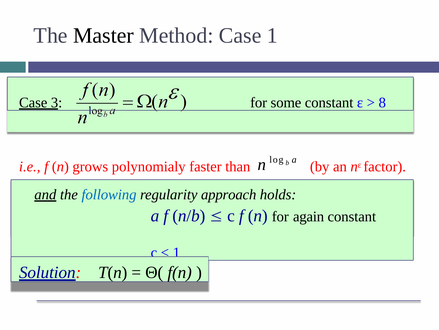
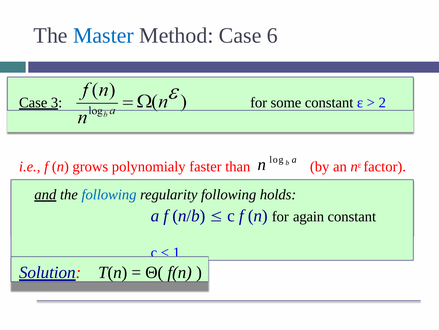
Master colour: black -> blue
Case 1: 1 -> 6
8: 8 -> 2
regularity approach: approach -> following
